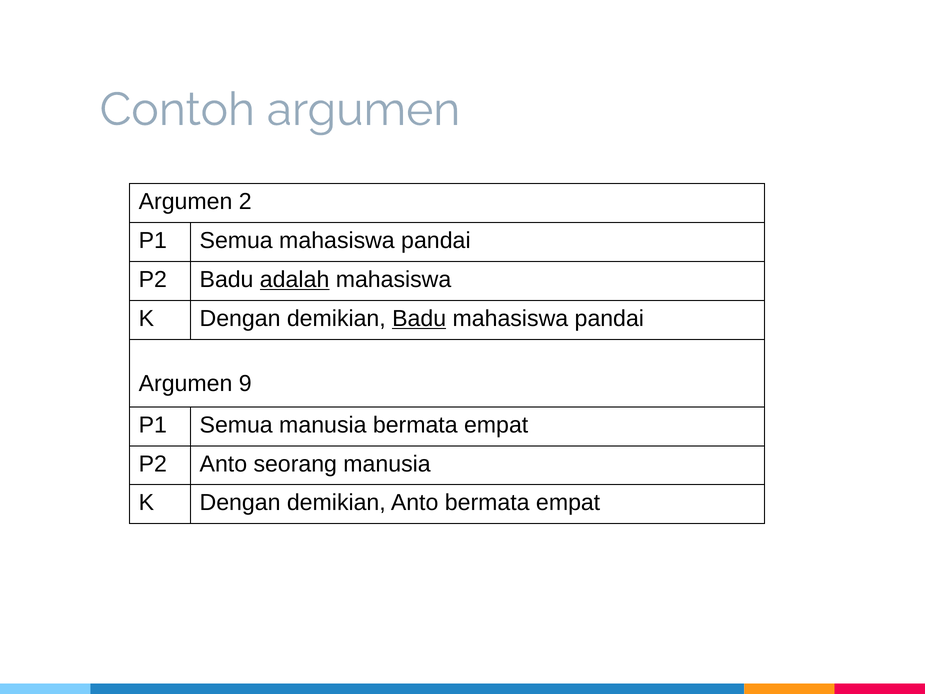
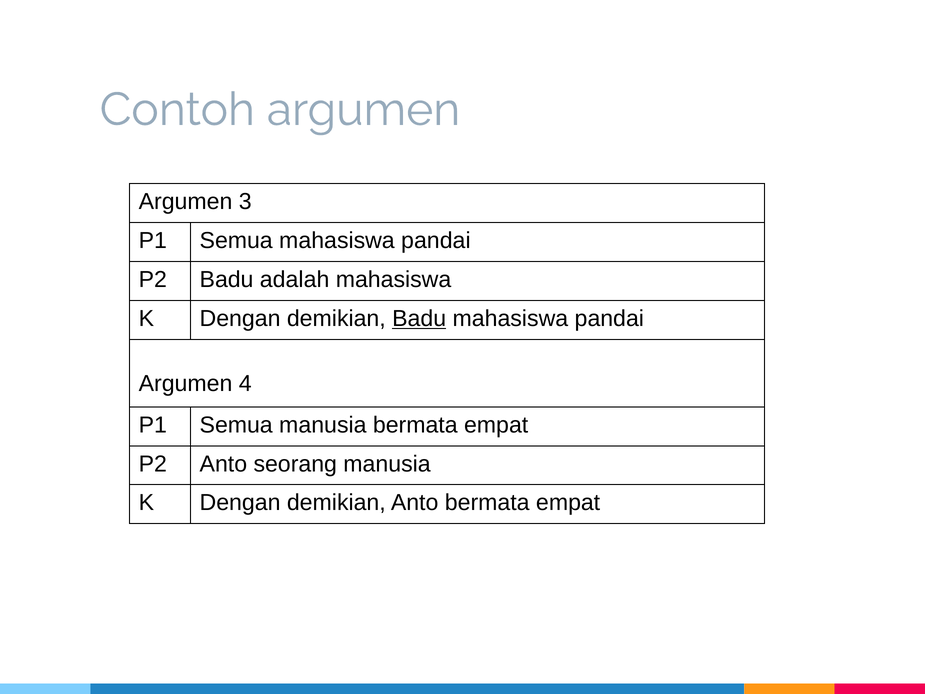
2: 2 -> 3
adalah underline: present -> none
9: 9 -> 4
